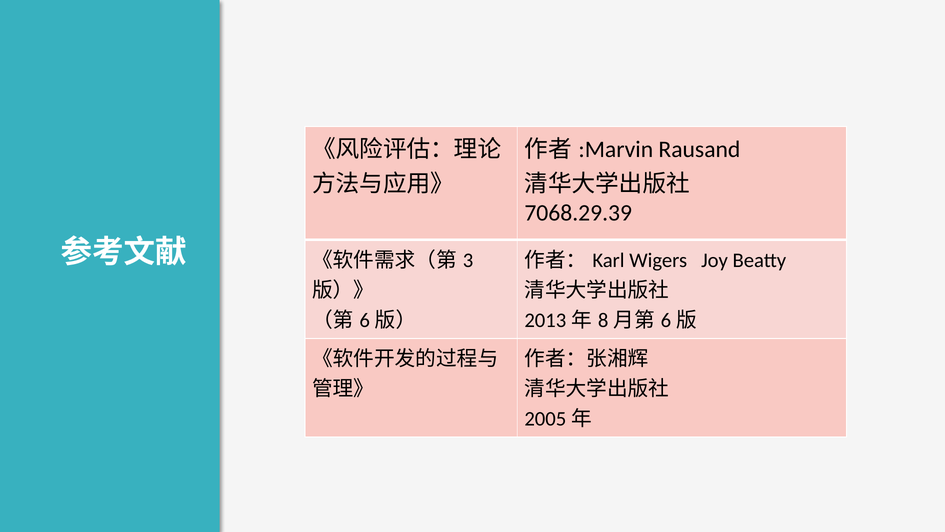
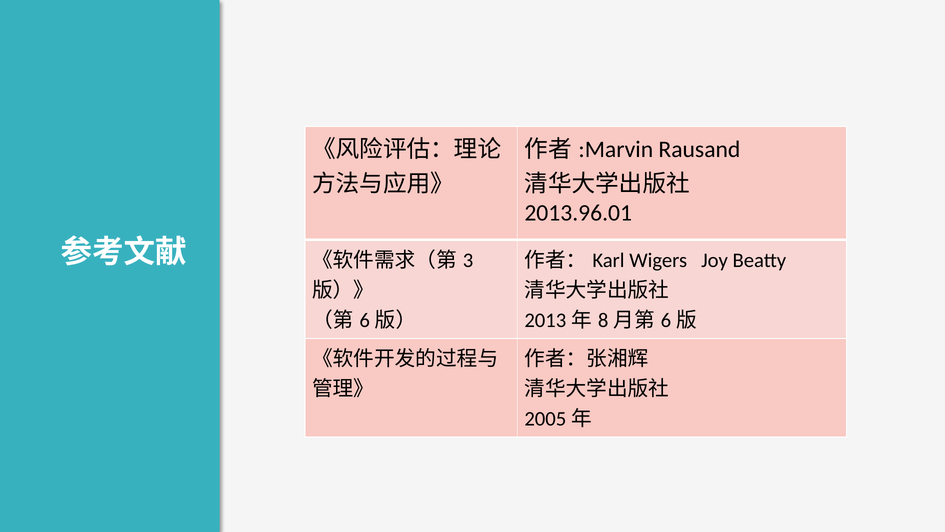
7068.29.39: 7068.29.39 -> 2013.96.01
